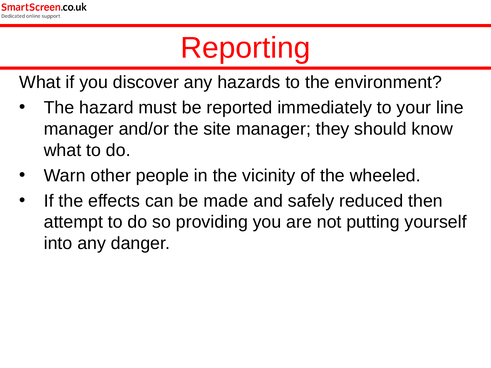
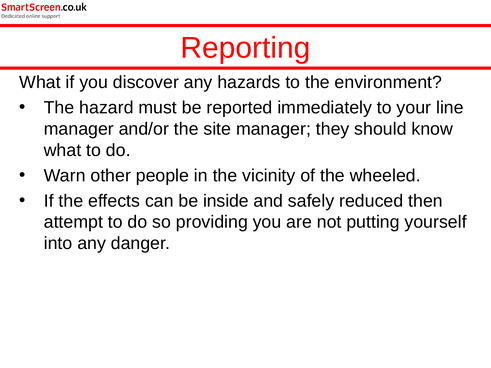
made: made -> inside
